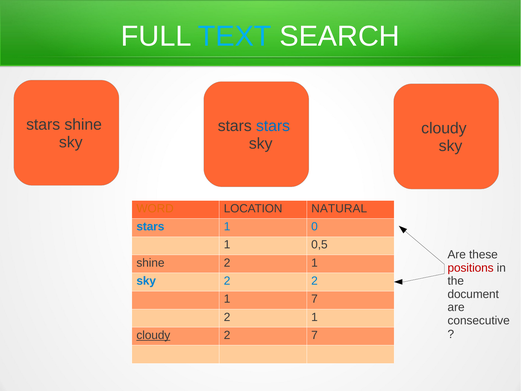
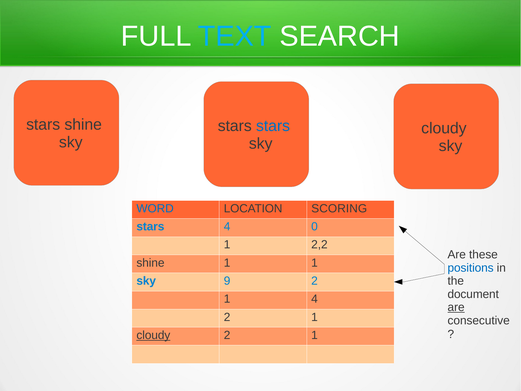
WORD colour: orange -> blue
NATURAL: NATURAL -> SCORING
stars 1: 1 -> 4
0,5: 0,5 -> 2,2
shine 2: 2 -> 1
positions colour: red -> blue
sky 2: 2 -> 9
1 7: 7 -> 4
are at (456, 307) underline: none -> present
7 at (314, 335): 7 -> 1
